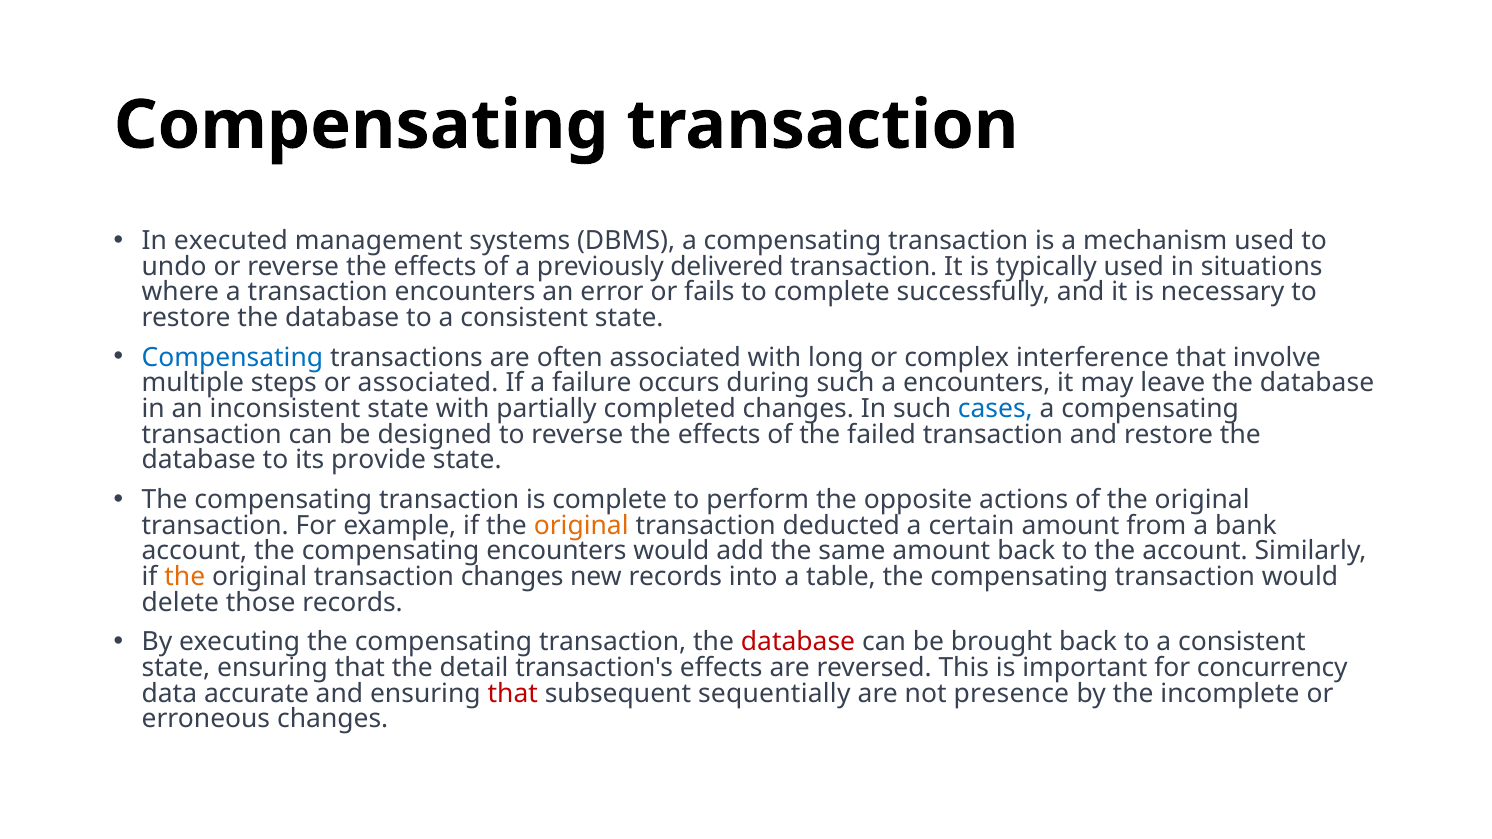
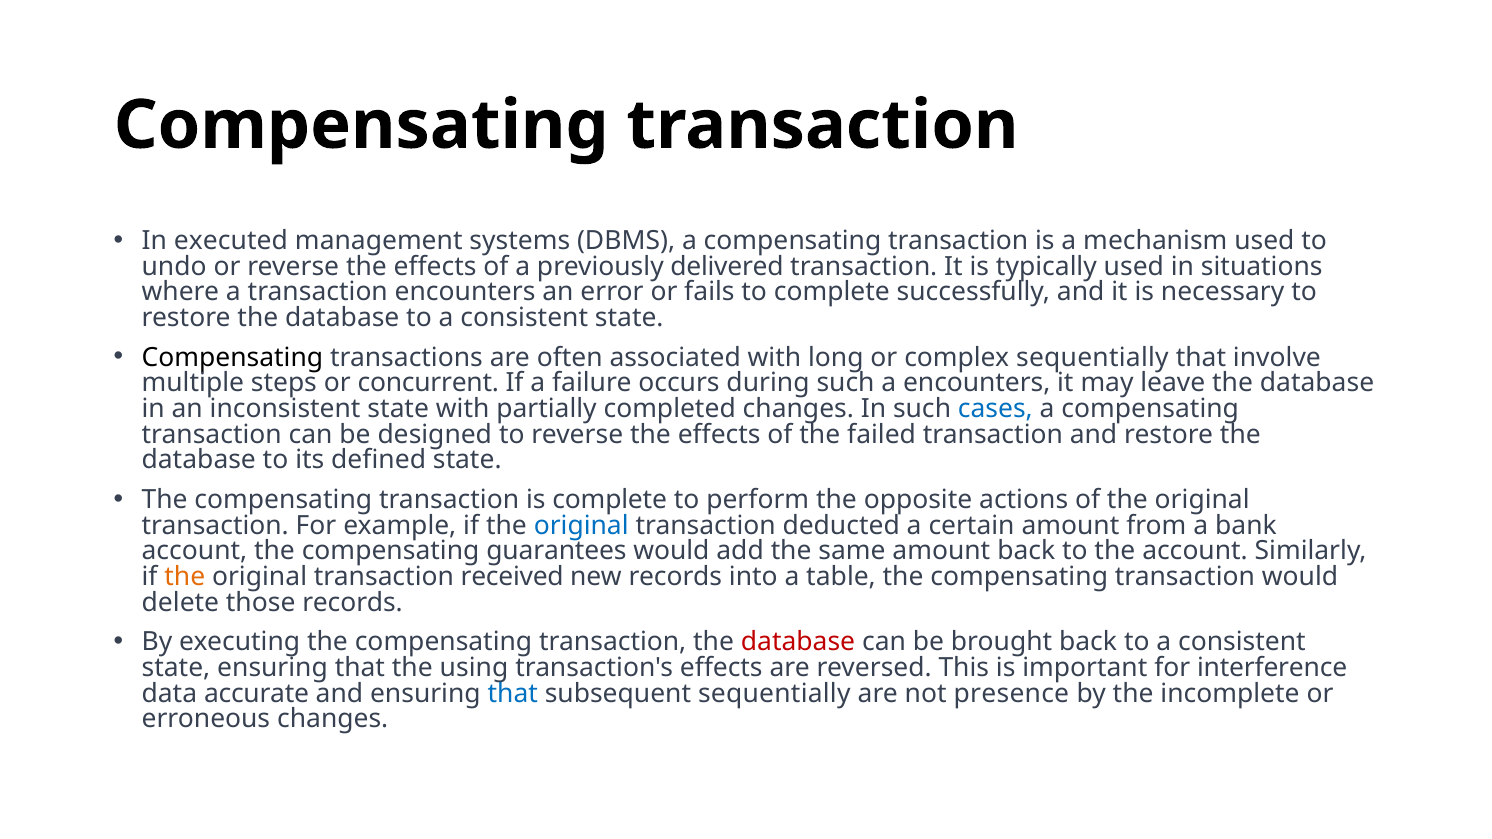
Compensating at (232, 358) colour: blue -> black
complex interference: interference -> sequentially
or associated: associated -> concurrent
provide: provide -> defined
original at (581, 526) colour: orange -> blue
compensating encounters: encounters -> guarantees
transaction changes: changes -> received
detail: detail -> using
concurrency: concurrency -> interference
that at (513, 694) colour: red -> blue
